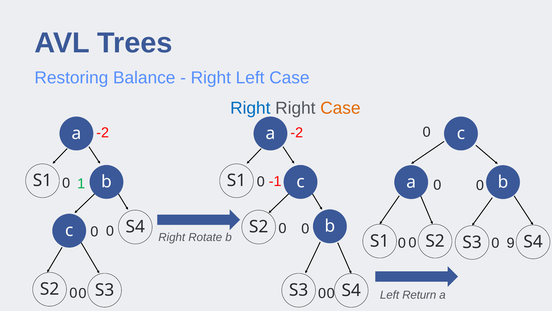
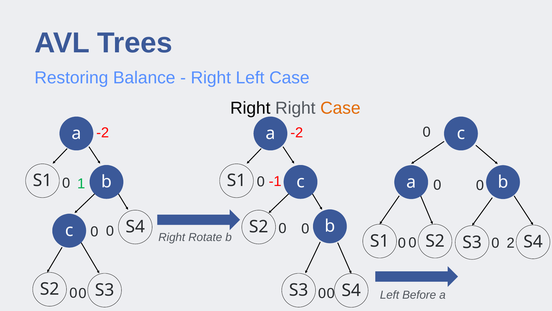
Right at (250, 108) colour: blue -> black
9: 9 -> 2
Return: Return -> Before
